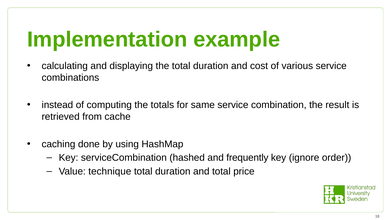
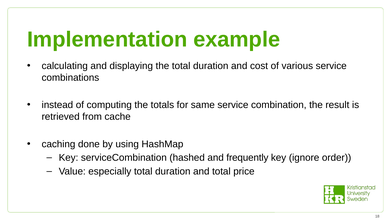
technique: technique -> especially
